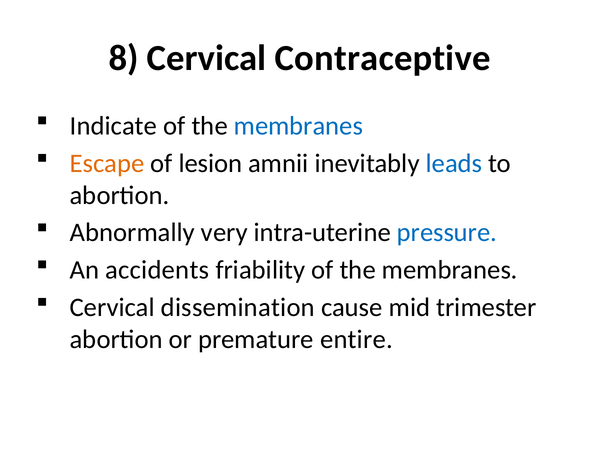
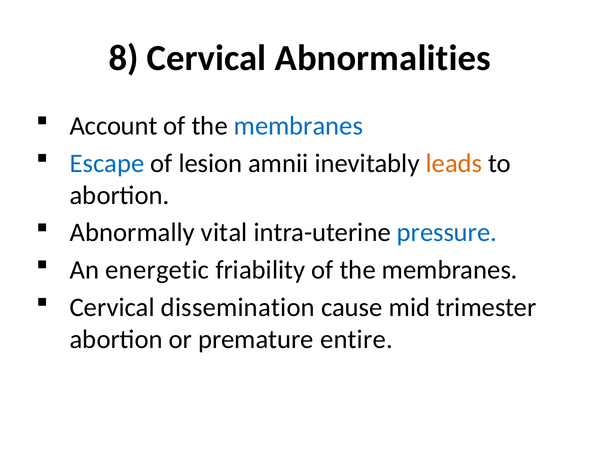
Contraceptive: Contraceptive -> Abnormalities
Indicate: Indicate -> Account
Escape colour: orange -> blue
leads colour: blue -> orange
very: very -> vital
accidents: accidents -> energetic
